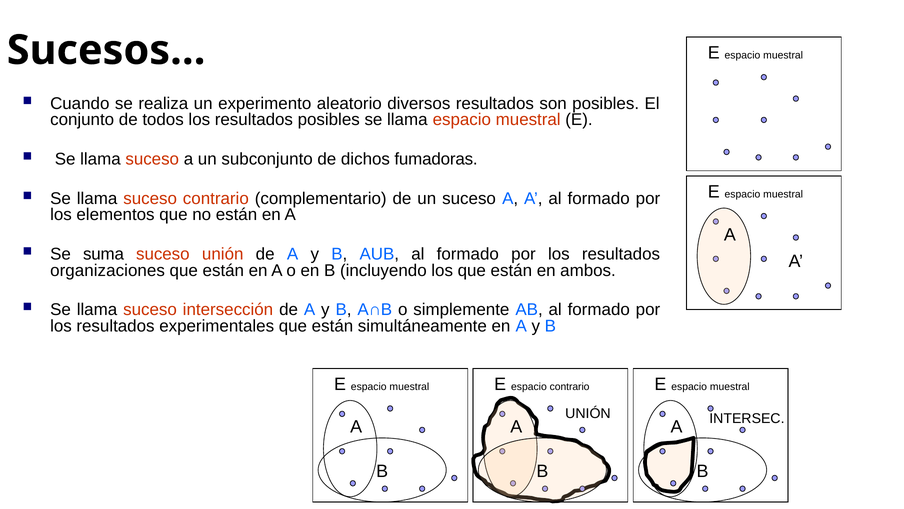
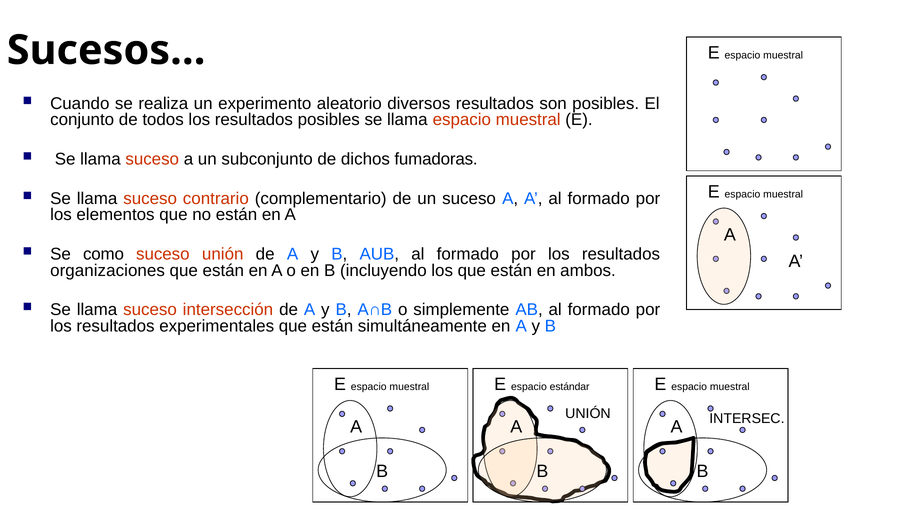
suma: suma -> como
espacio contrario: contrario -> estándar
